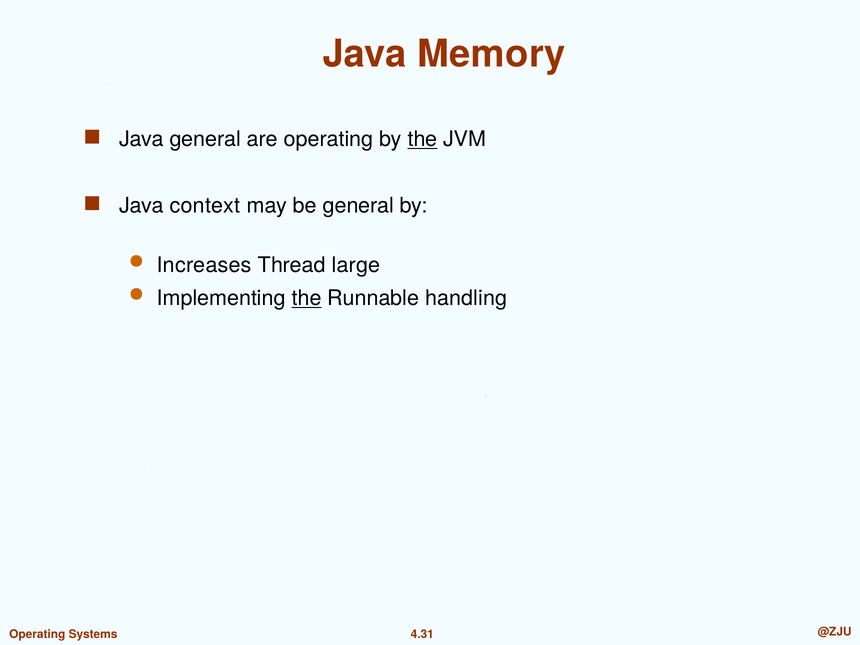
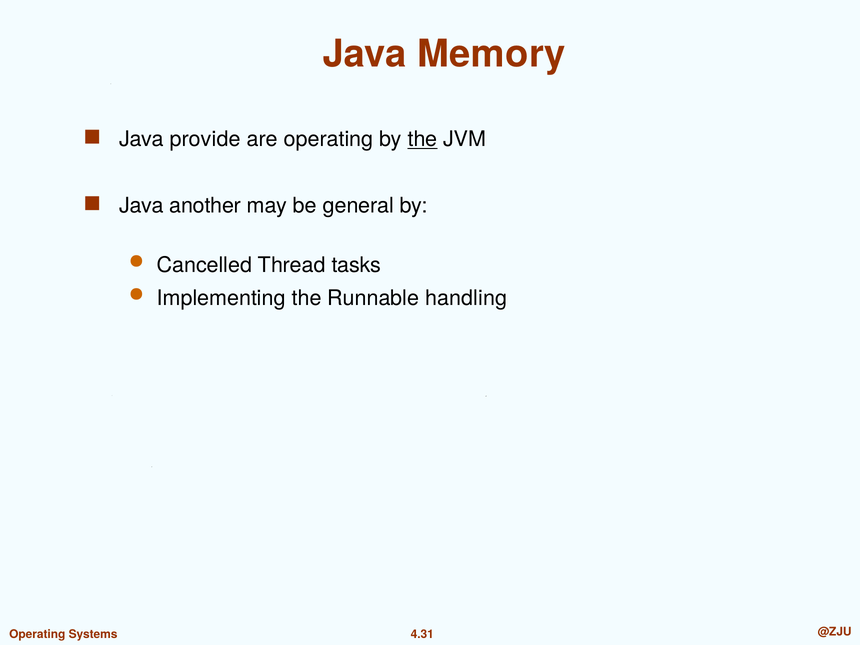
Java general: general -> provide
context: context -> another
Increases: Increases -> Cancelled
large: large -> tasks
the at (307, 298) underline: present -> none
